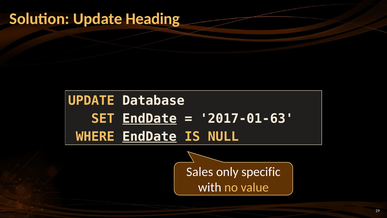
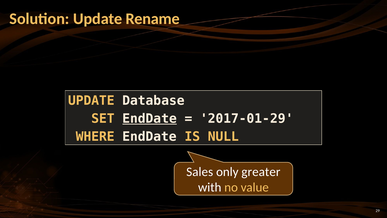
Heading: Heading -> Rename
2017-01-63: 2017-01-63 -> 2017-01-29
EndDate at (150, 136) underline: present -> none
specific: specific -> greater
